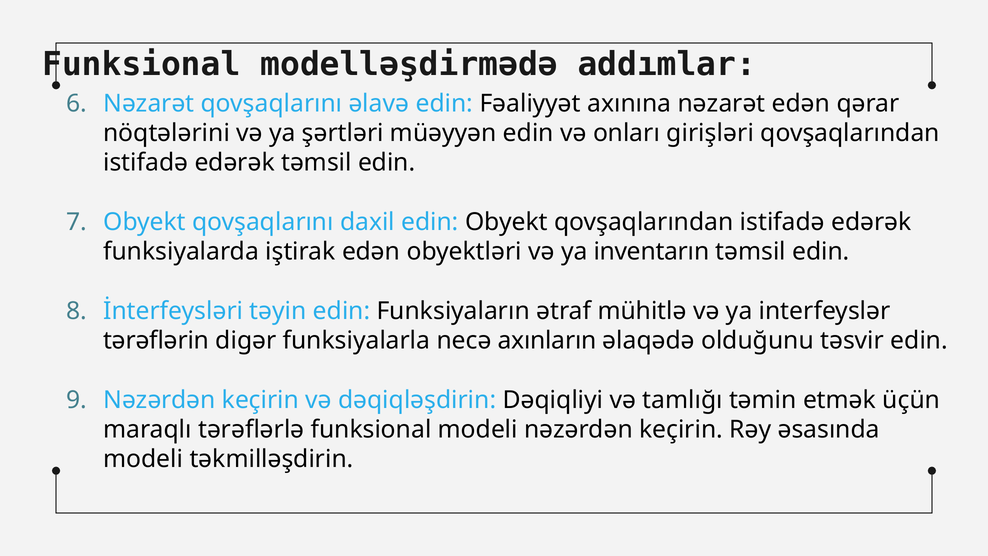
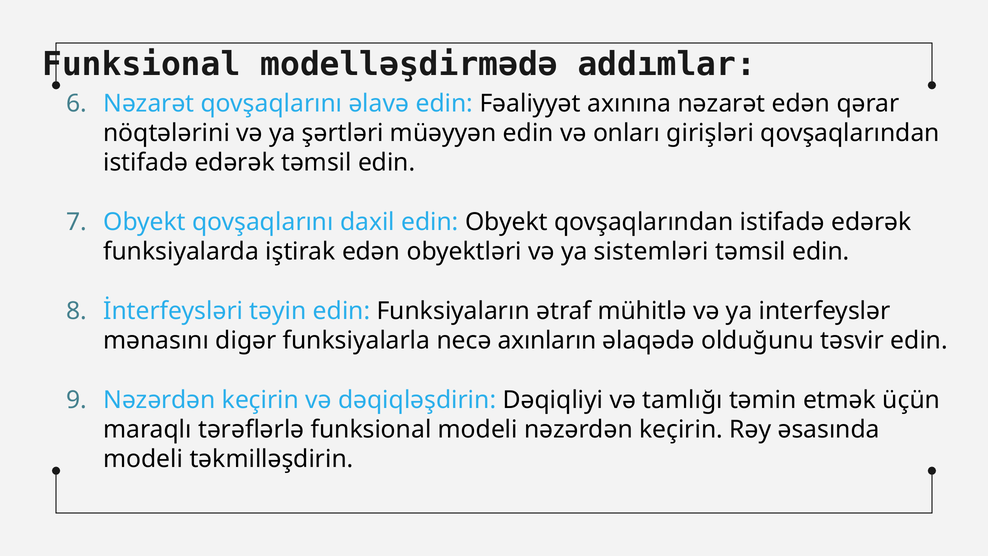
inventarın: inventarın -> sistemləri
tərəflərin: tərəflərin -> mənasını
